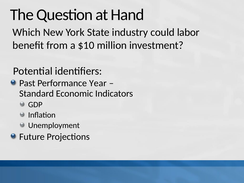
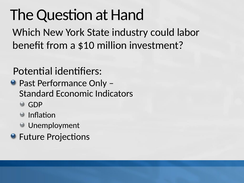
Year: Year -> Only
